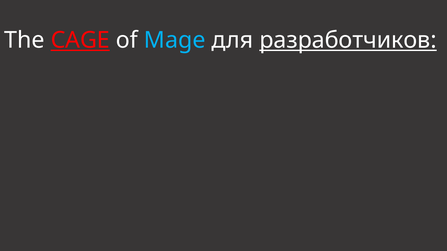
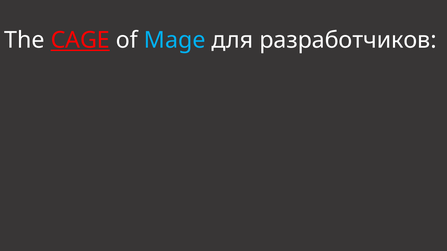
разработчиков underline: present -> none
